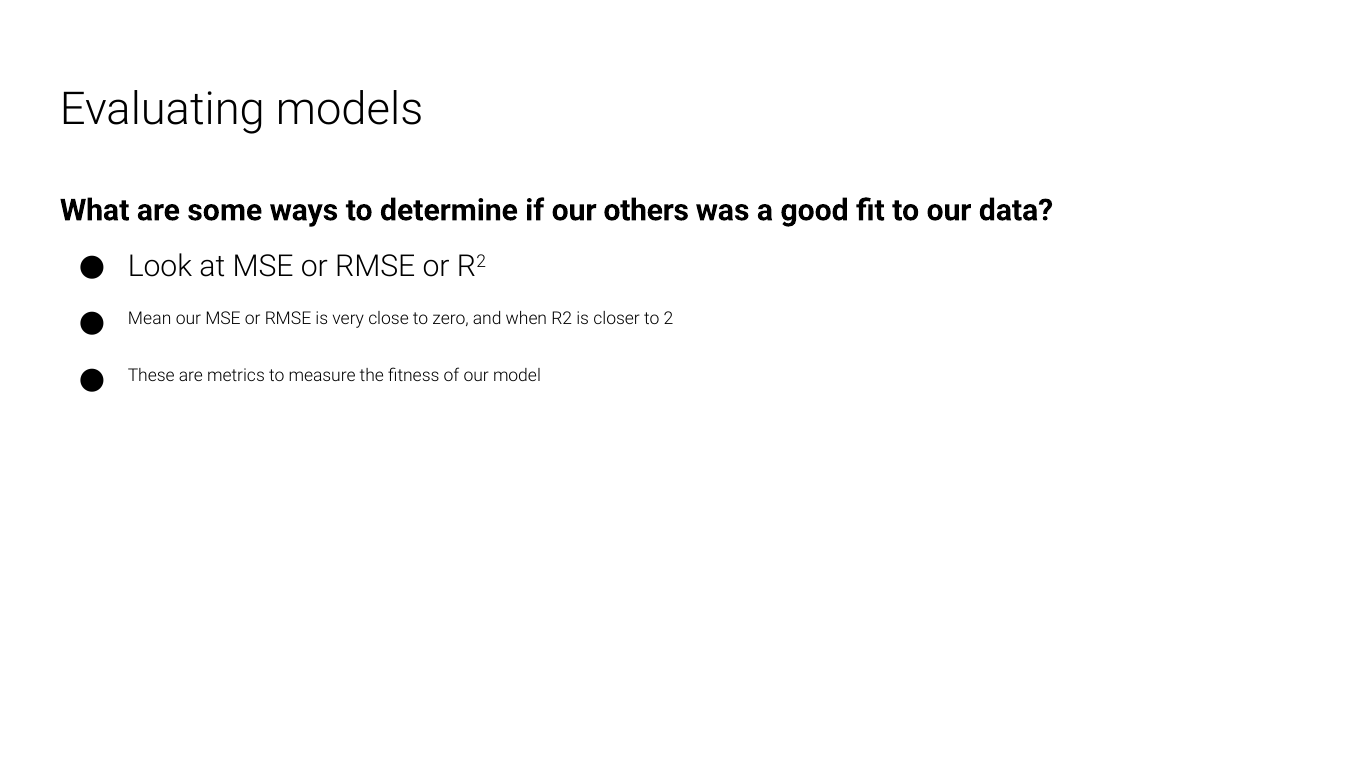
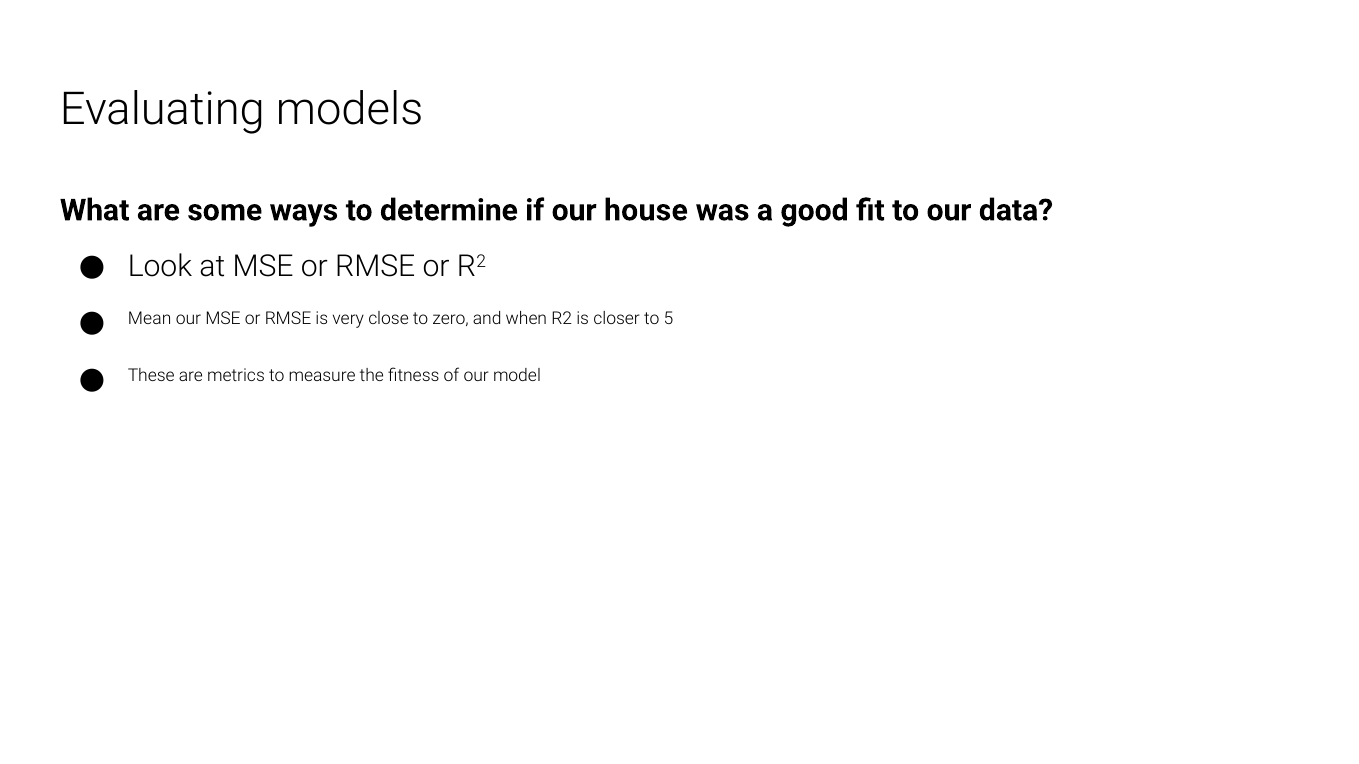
others: others -> house
2: 2 -> 5
